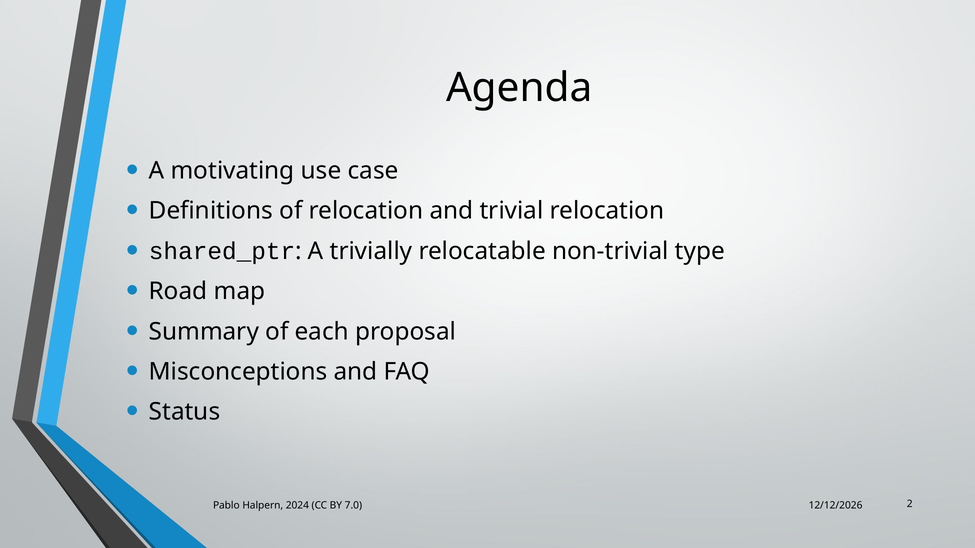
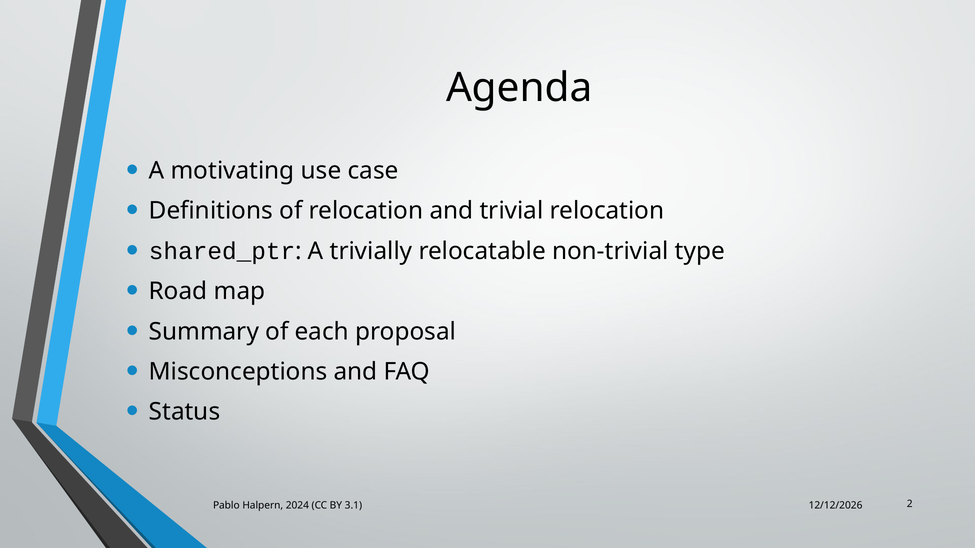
7.0: 7.0 -> 3.1
